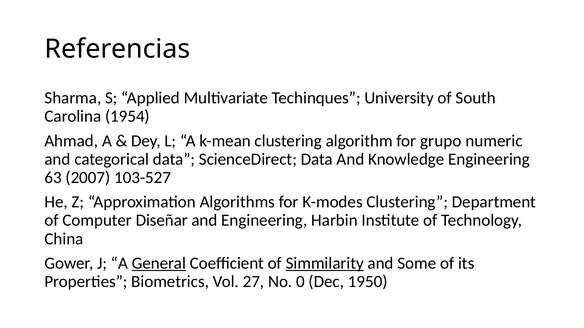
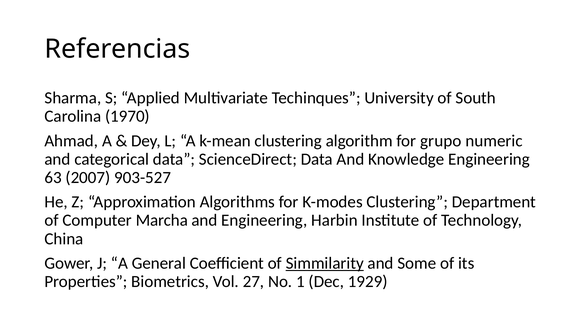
1954: 1954 -> 1970
103-527: 103-527 -> 903-527
Diseñar: Diseñar -> Marcha
General underline: present -> none
0: 0 -> 1
1950: 1950 -> 1929
